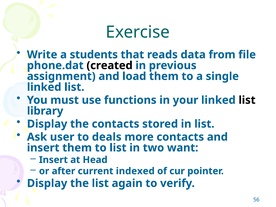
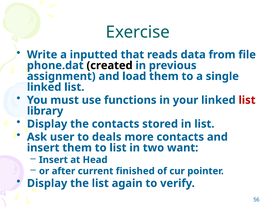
students: students -> inputted
list at (247, 100) colour: black -> red
indexed: indexed -> finished
